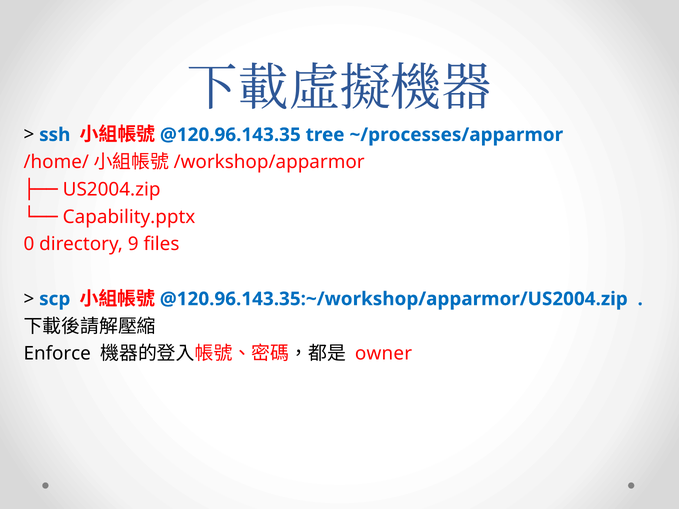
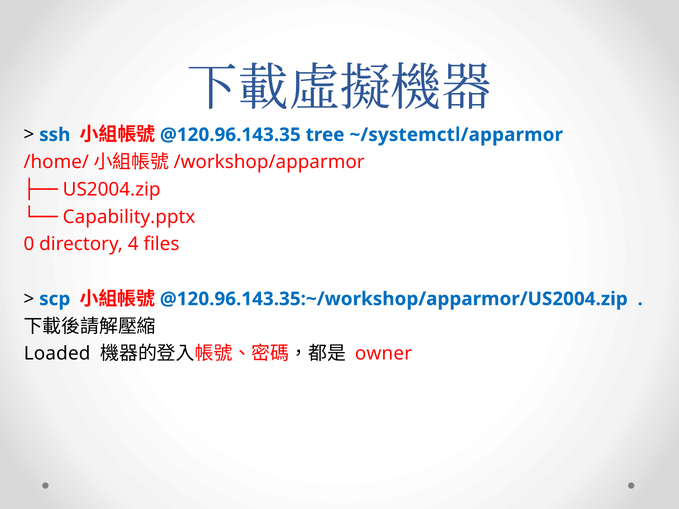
~/processes/apparmor: ~/processes/apparmor -> ~/systemctl/apparmor
9: 9 -> 4
Enforce: Enforce -> Loaded
